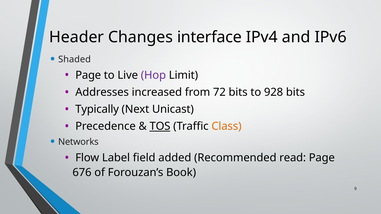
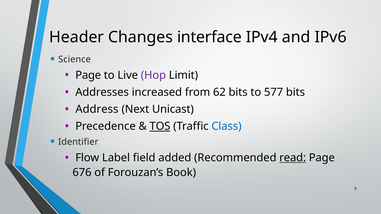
Shaded: Shaded -> Science
72: 72 -> 62
928: 928 -> 577
Typically: Typically -> Address
Class colour: orange -> blue
Networks: Networks -> Identifier
read underline: none -> present
